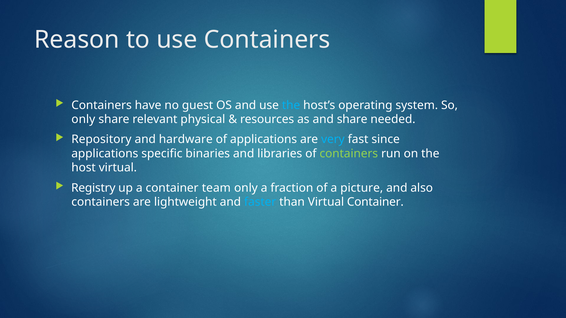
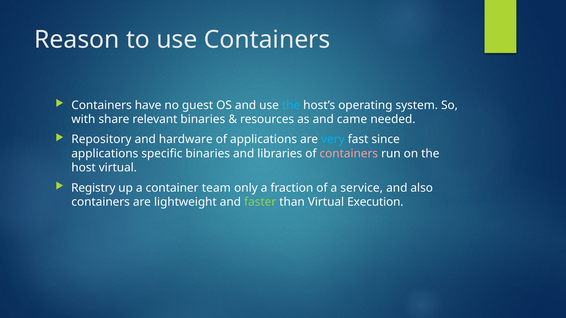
only at (83, 120): only -> with
relevant physical: physical -> binaries
and share: share -> came
containers at (349, 154) colour: light green -> pink
picture: picture -> service
faster colour: light blue -> light green
Virtual Container: Container -> Execution
